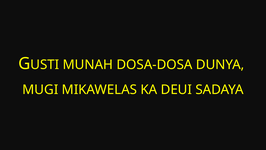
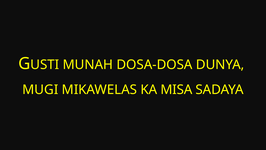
DEUI: DEUI -> MISA
